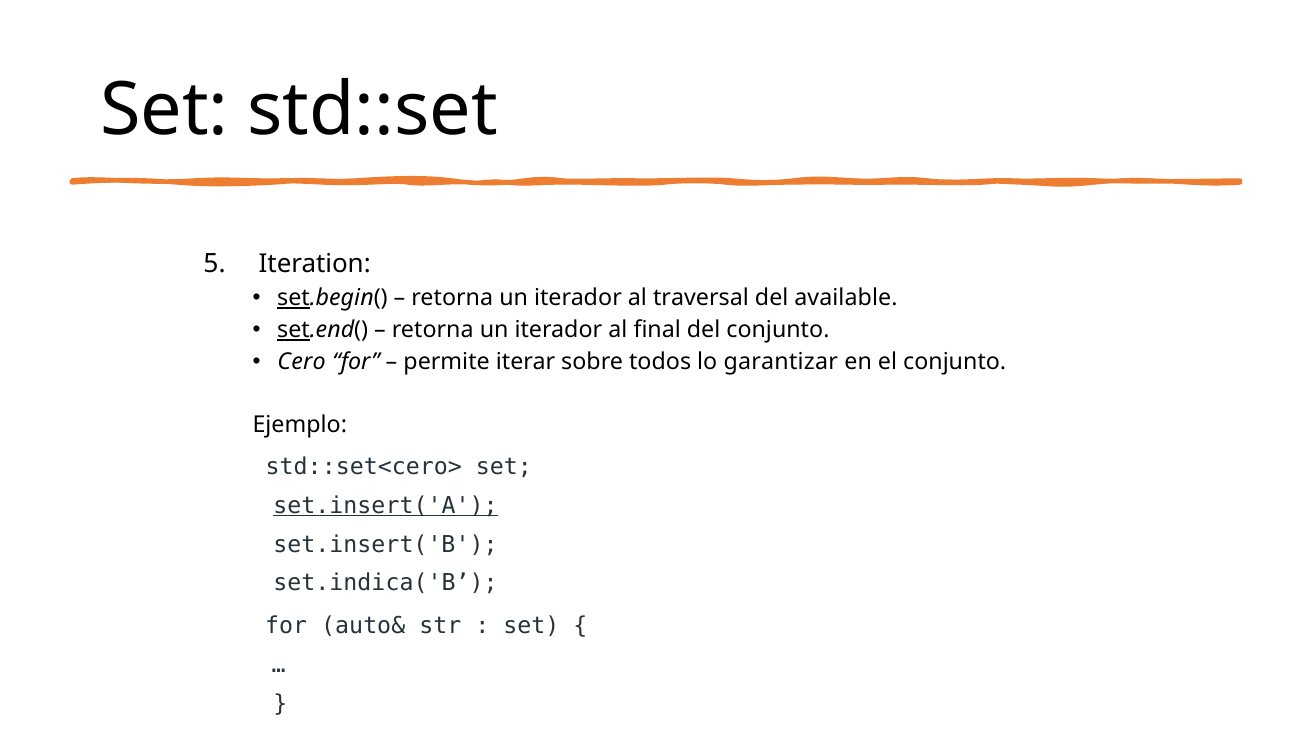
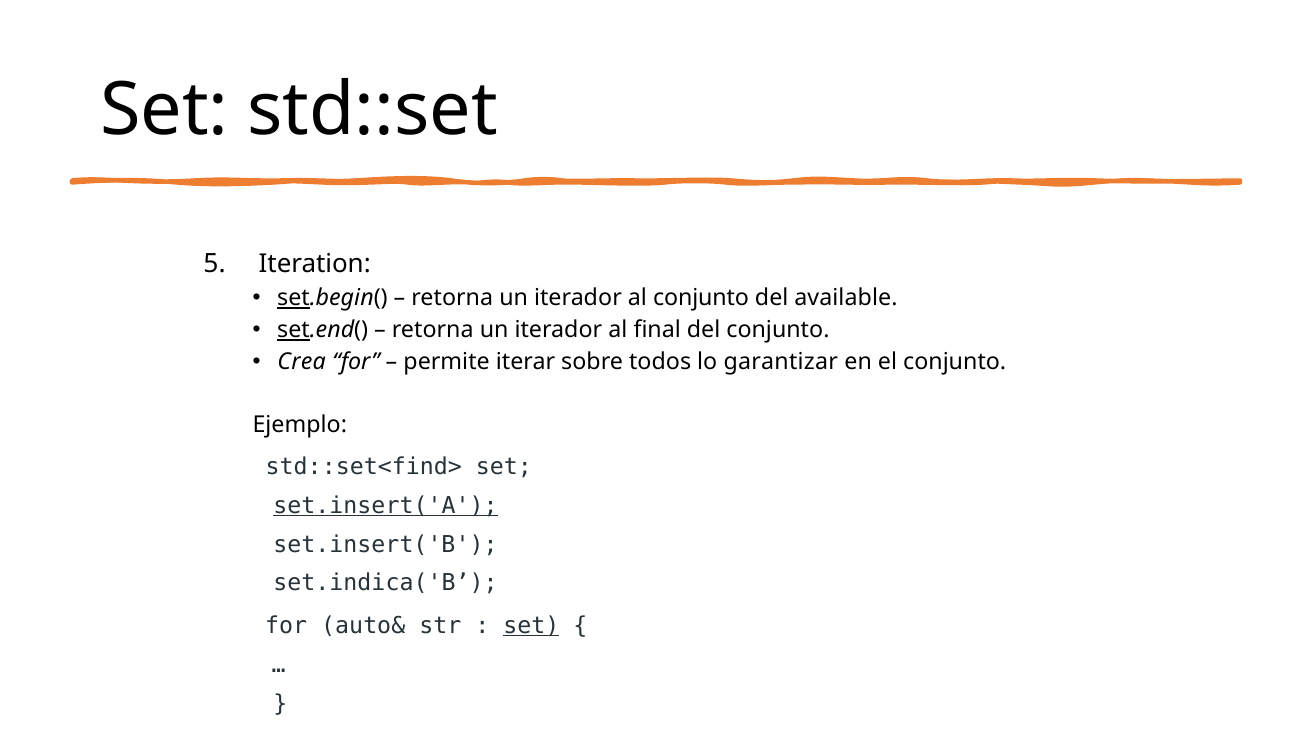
al traversal: traversal -> conjunto
Cero: Cero -> Crea
std::set<cero>: std::set<cero> -> std::set<find>
set at (531, 626) underline: none -> present
